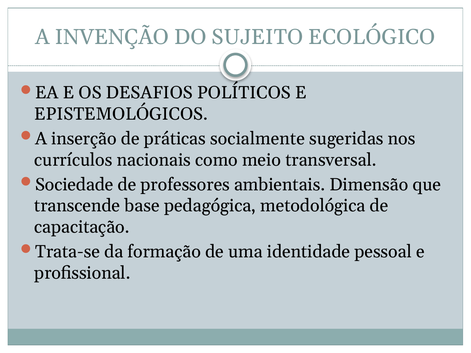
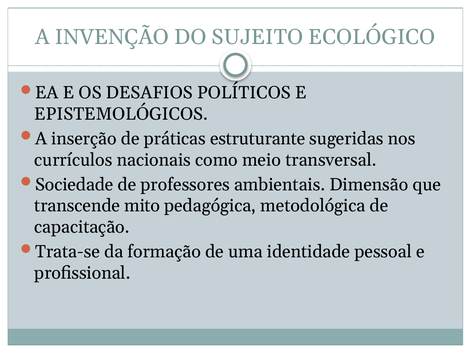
socialmente: socialmente -> estruturante
base: base -> mito
